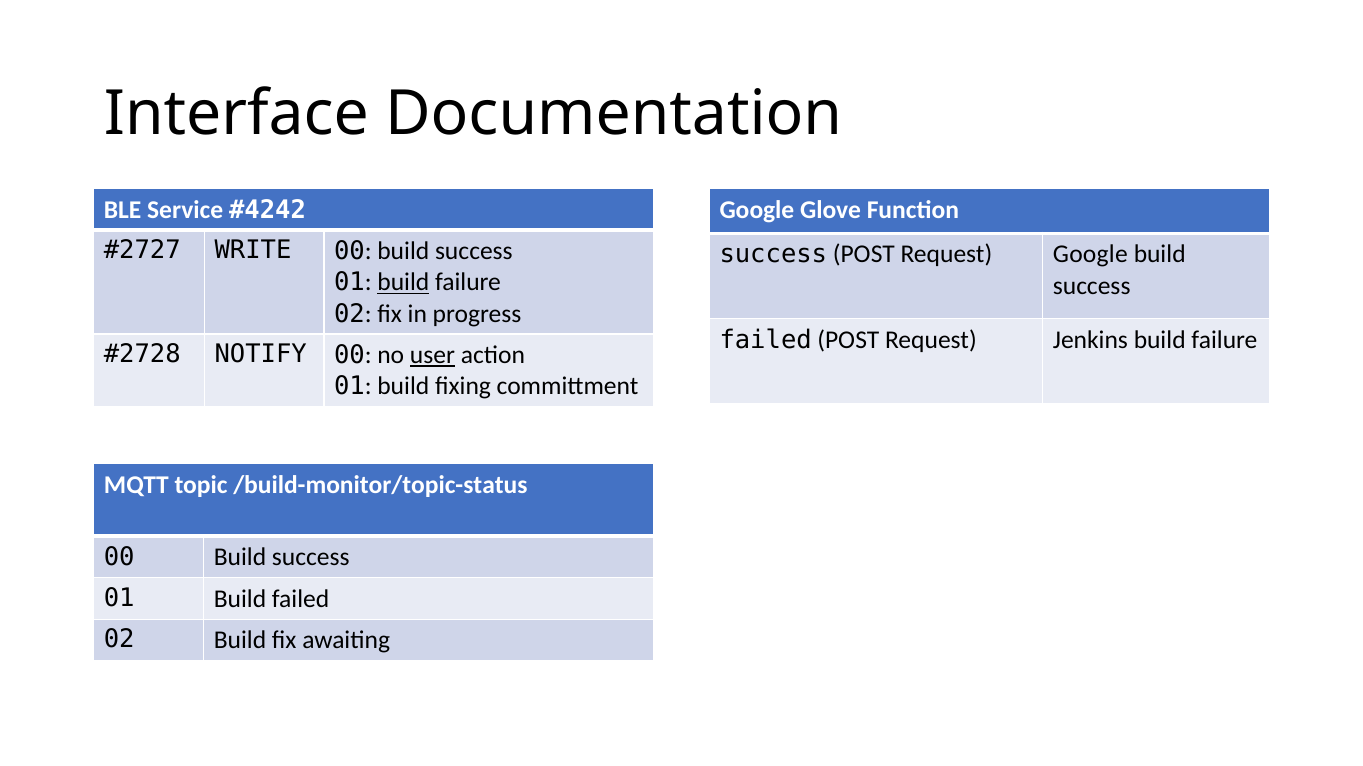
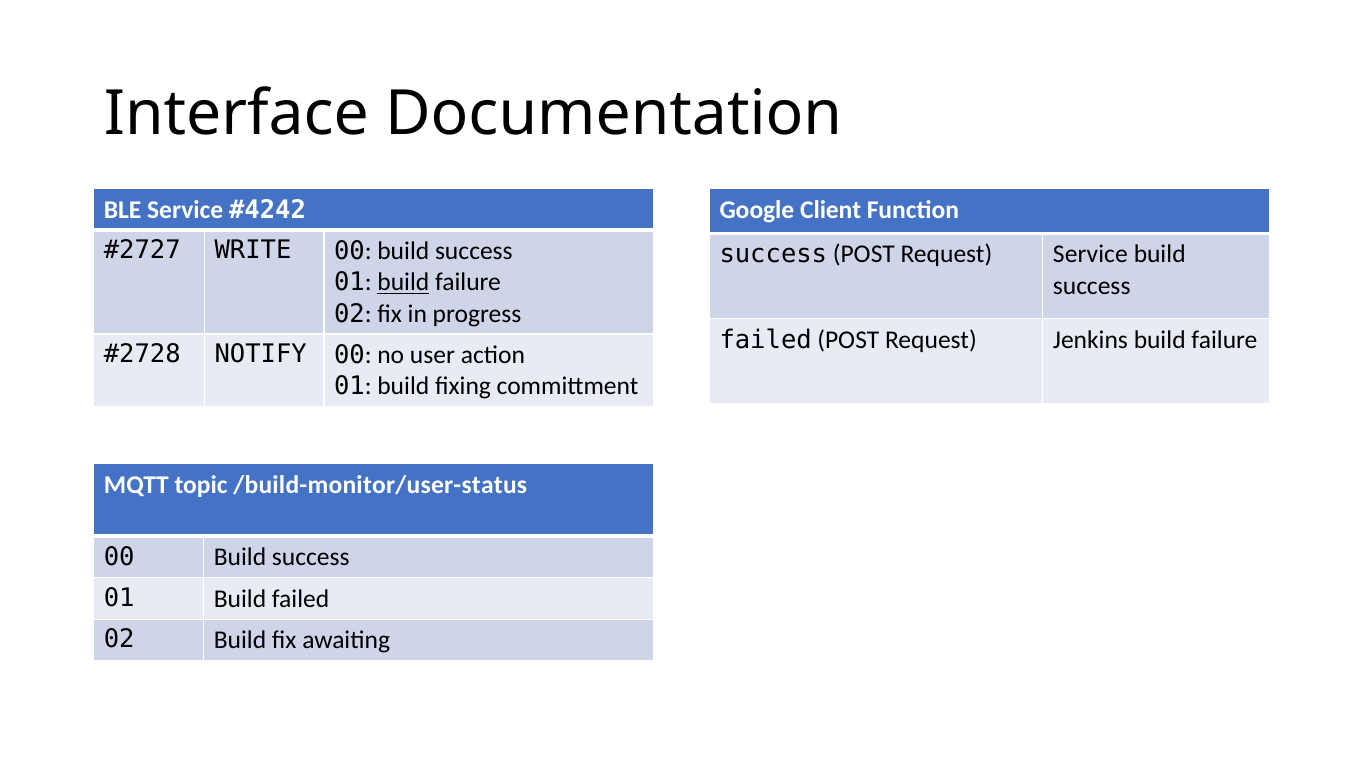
Glove: Glove -> Client
Request Google: Google -> Service
user underline: present -> none
/build-monitor/topic-status: /build-monitor/topic-status -> /build-monitor/user-status
